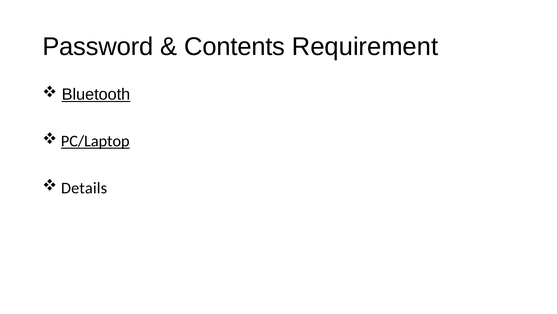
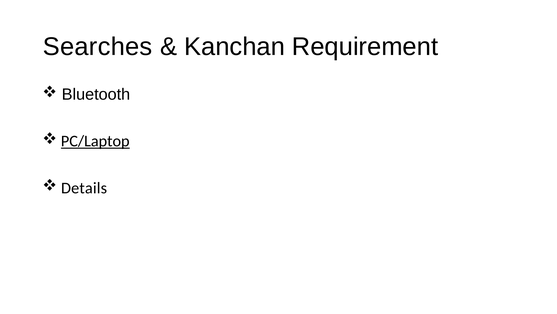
Password: Password -> Searches
Contents: Contents -> Kanchan
Bluetooth underline: present -> none
